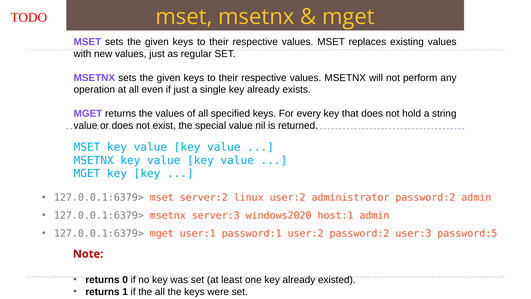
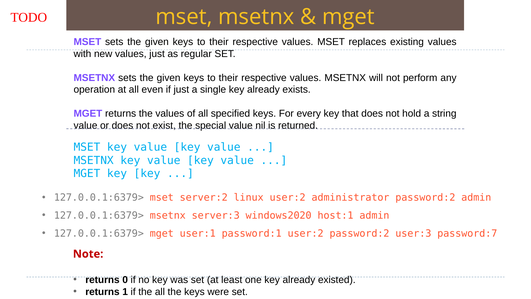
password:5: password:5 -> password:7
